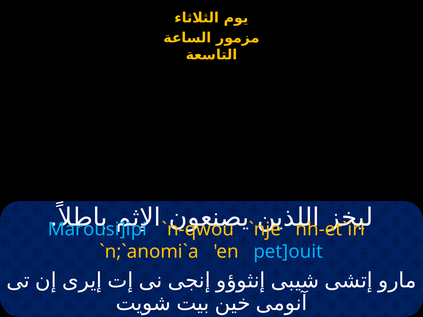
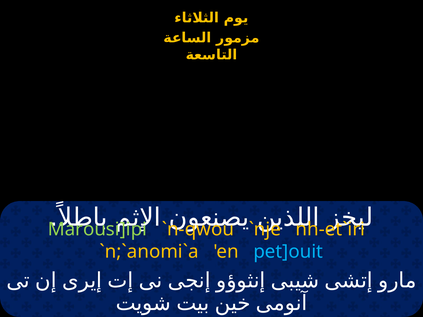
Marousi]ipi colour: light blue -> light green
